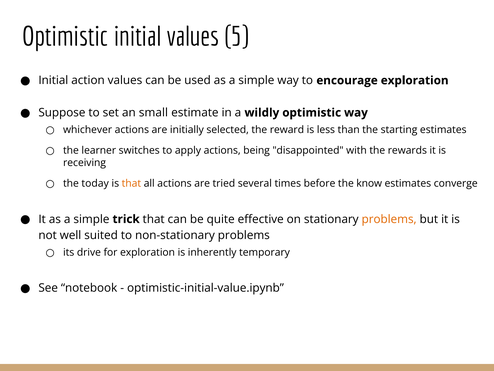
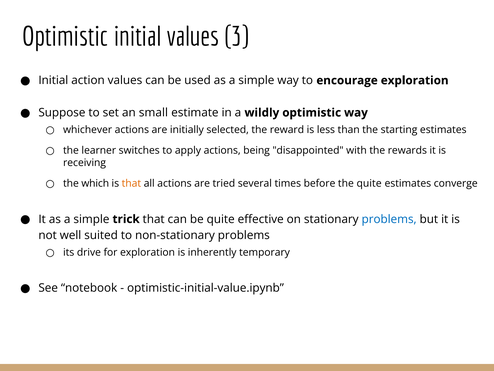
5: 5 -> 3
today: today -> which
the know: know -> quite
problems at (389, 219) colour: orange -> blue
